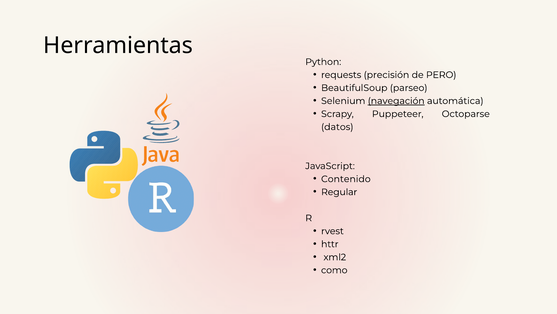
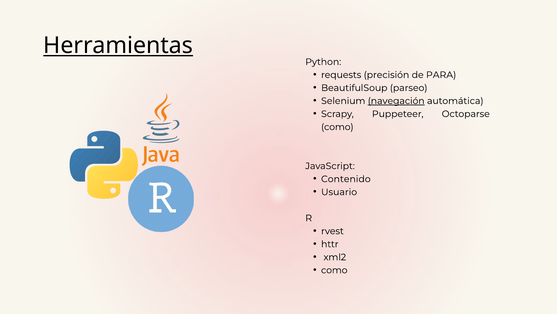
Herramientas underline: none -> present
PERO: PERO -> PARA
datos at (337, 127): datos -> como
Regular: Regular -> Usuario
